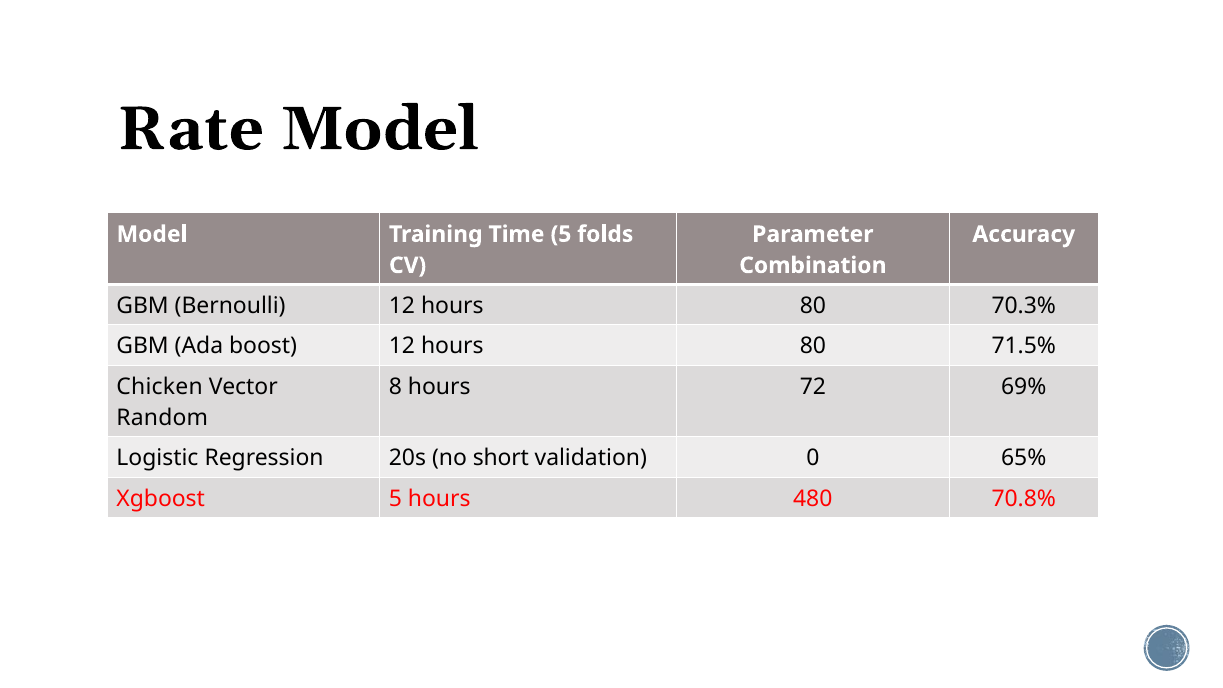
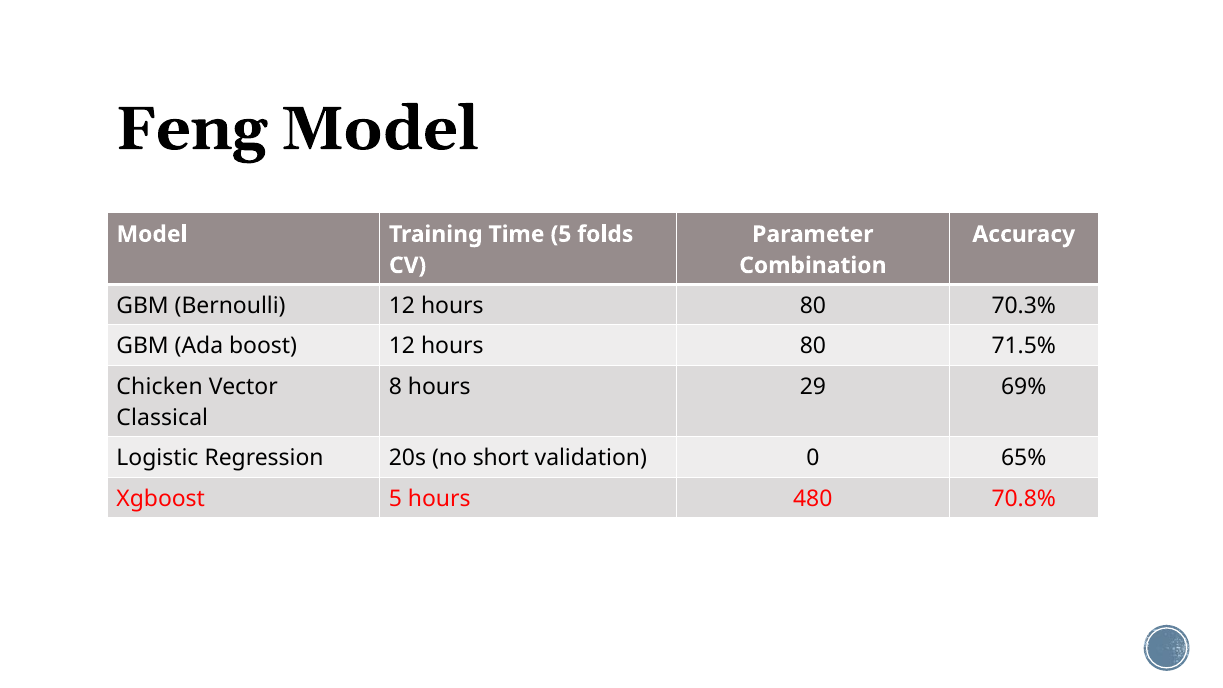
Rate: Rate -> Feng
72: 72 -> 29
Random: Random -> Classical
